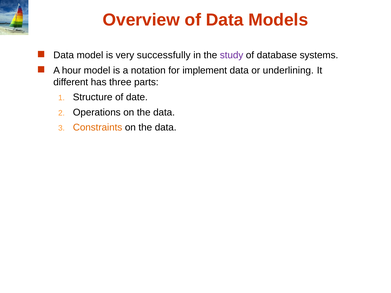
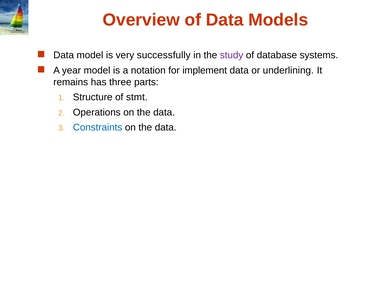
hour: hour -> year
different: different -> remains
date: date -> stmt
Constraints colour: orange -> blue
